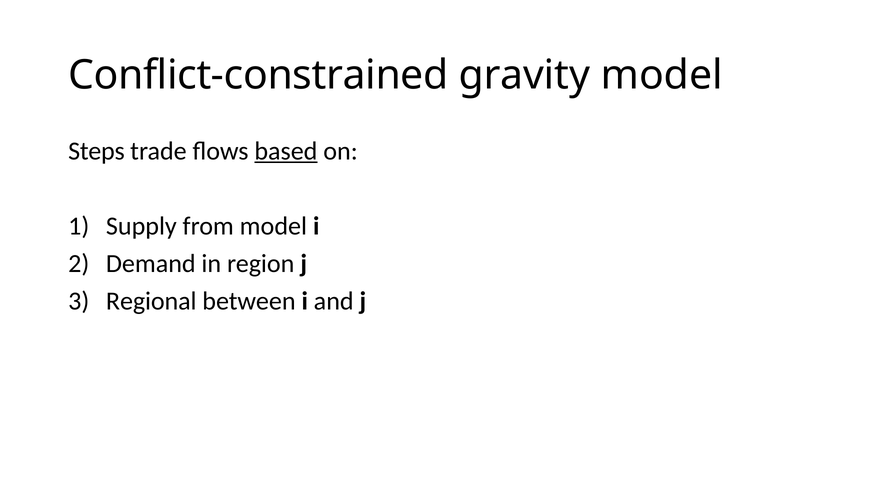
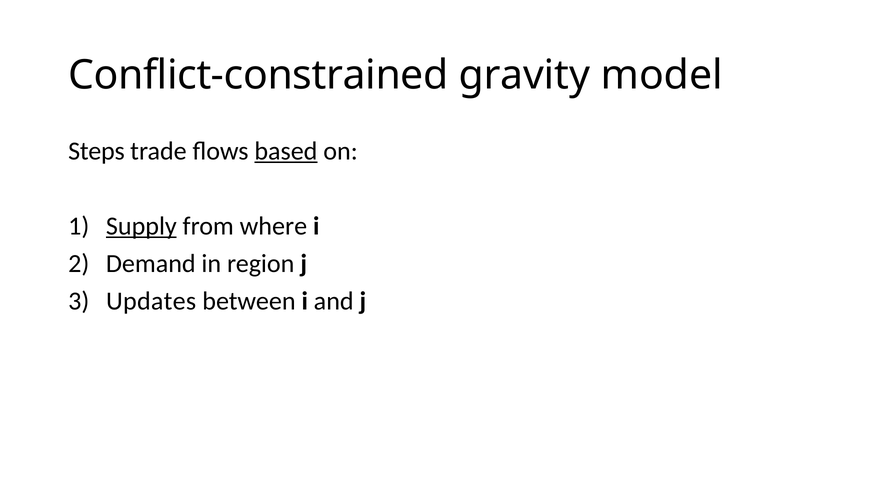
Supply underline: none -> present
from model: model -> where
Regional: Regional -> Updates
